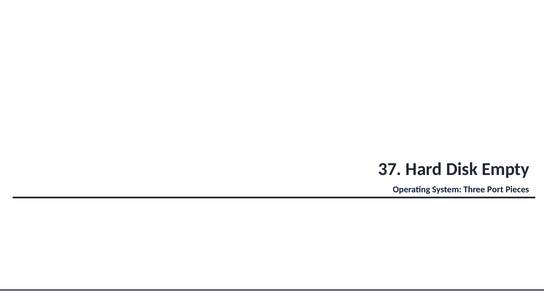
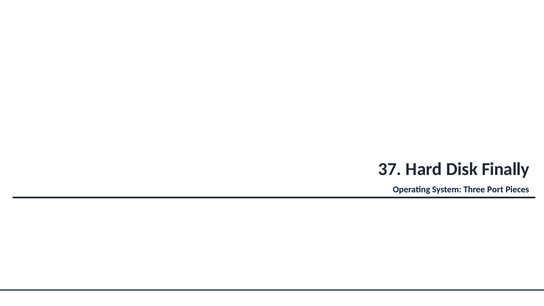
Empty: Empty -> Finally
